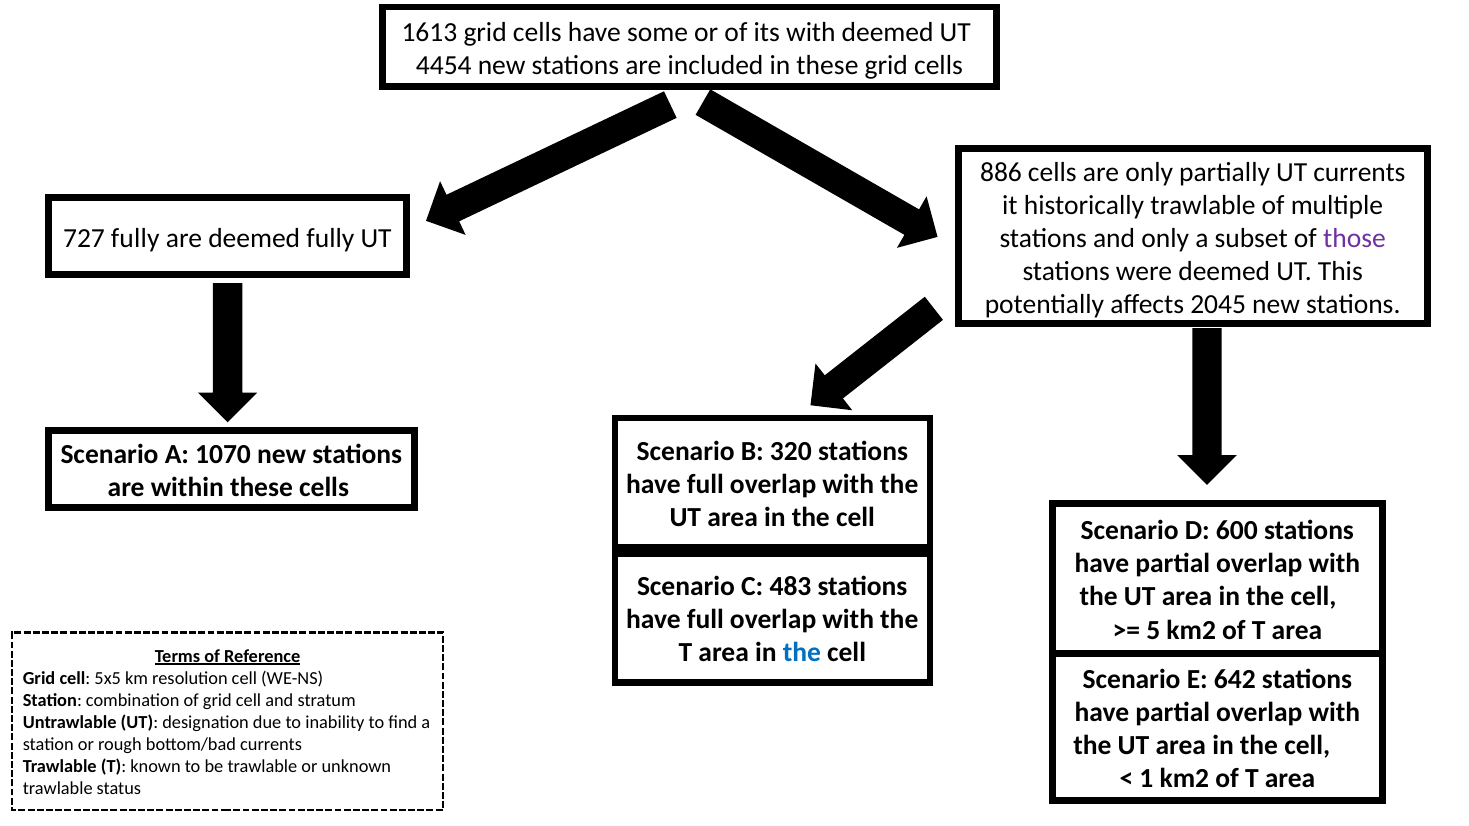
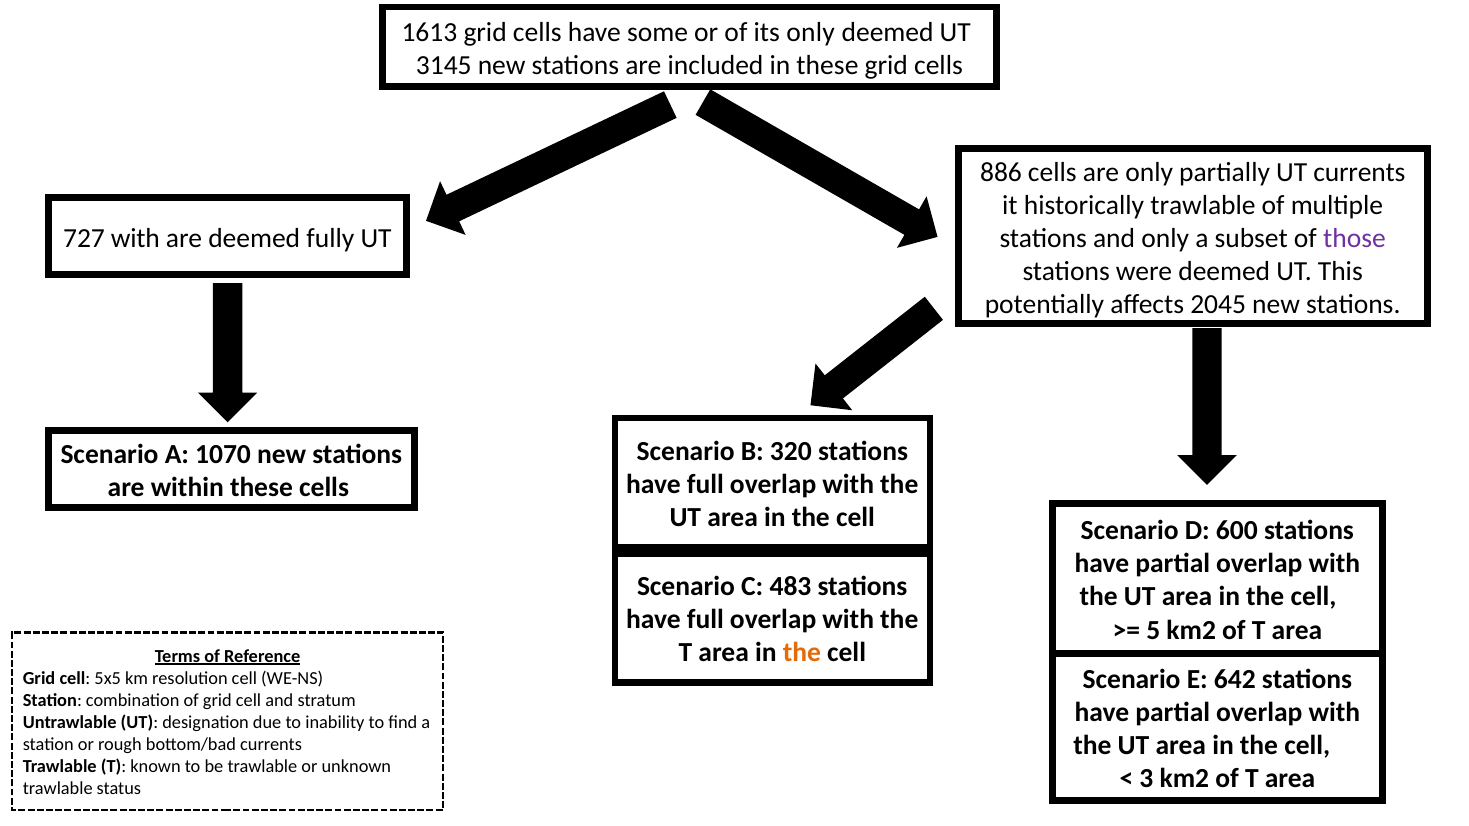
its with: with -> only
4454: 4454 -> 3145
727 fully: fully -> with
the at (802, 653) colour: blue -> orange
1: 1 -> 3
